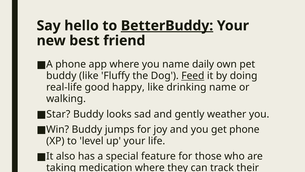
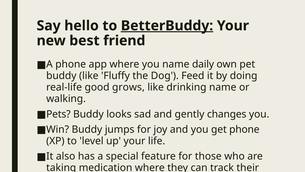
Feed underline: present -> none
happy: happy -> grows
Star: Star -> Pets
weather: weather -> changes
